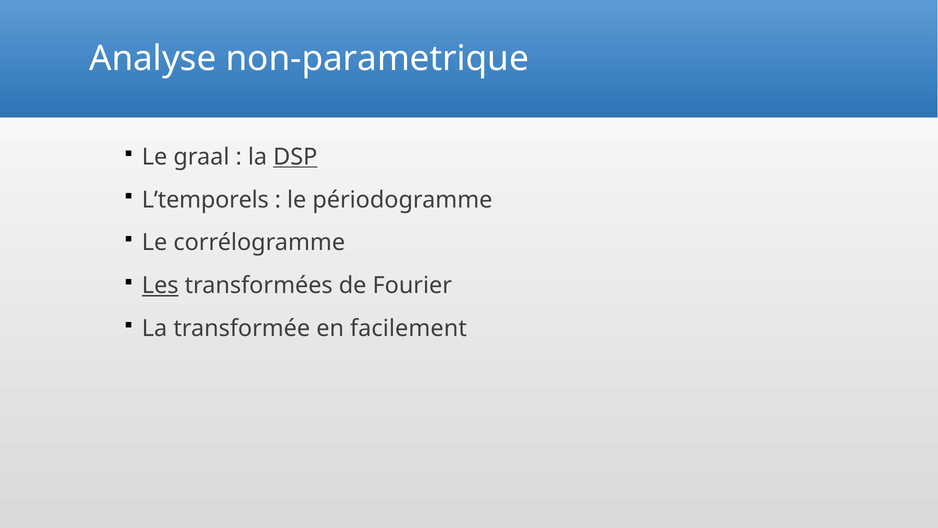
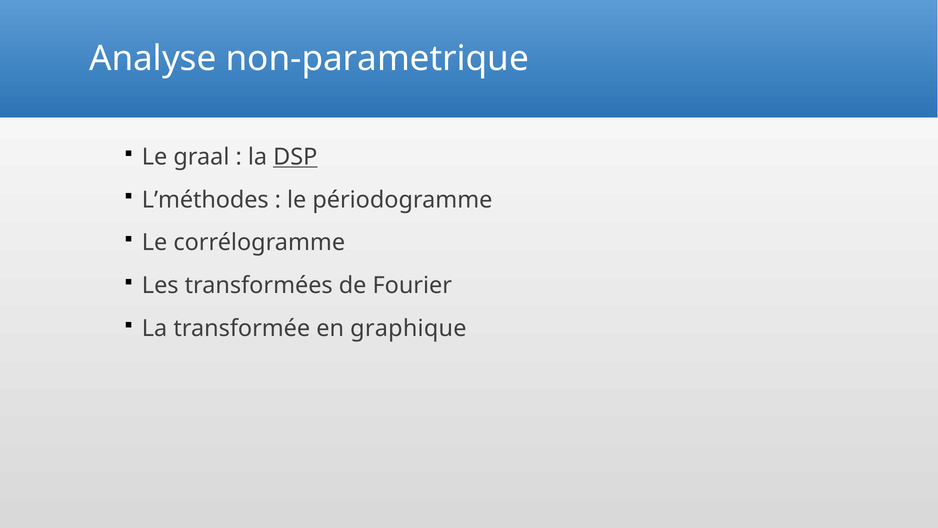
L’temporels: L’temporels -> L’méthodes
Les underline: present -> none
facilement: facilement -> graphique
